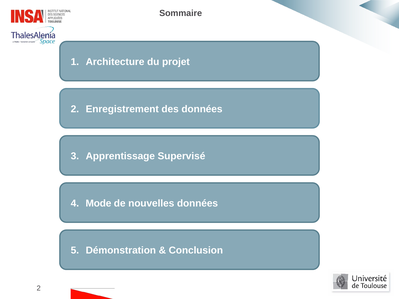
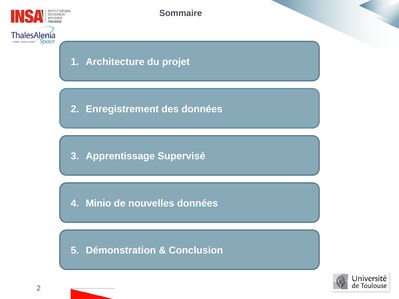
Mode: Mode -> Minio
